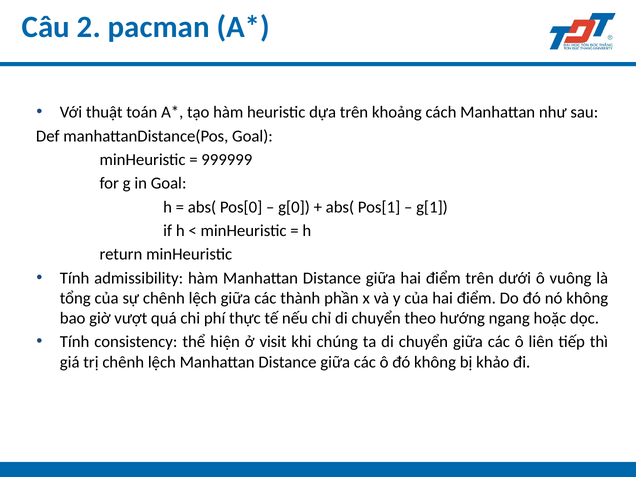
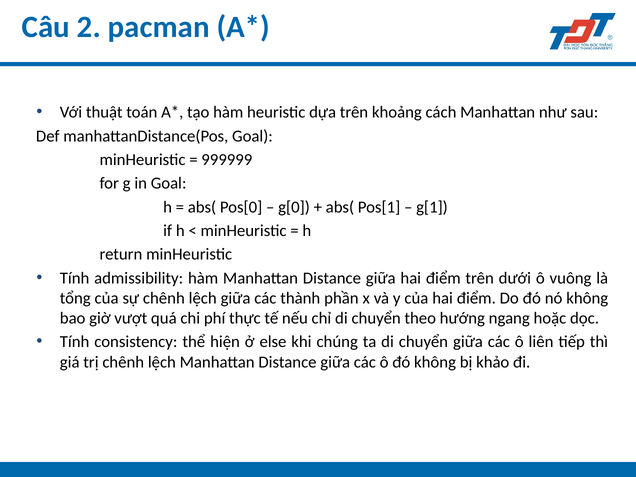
visit: visit -> else
